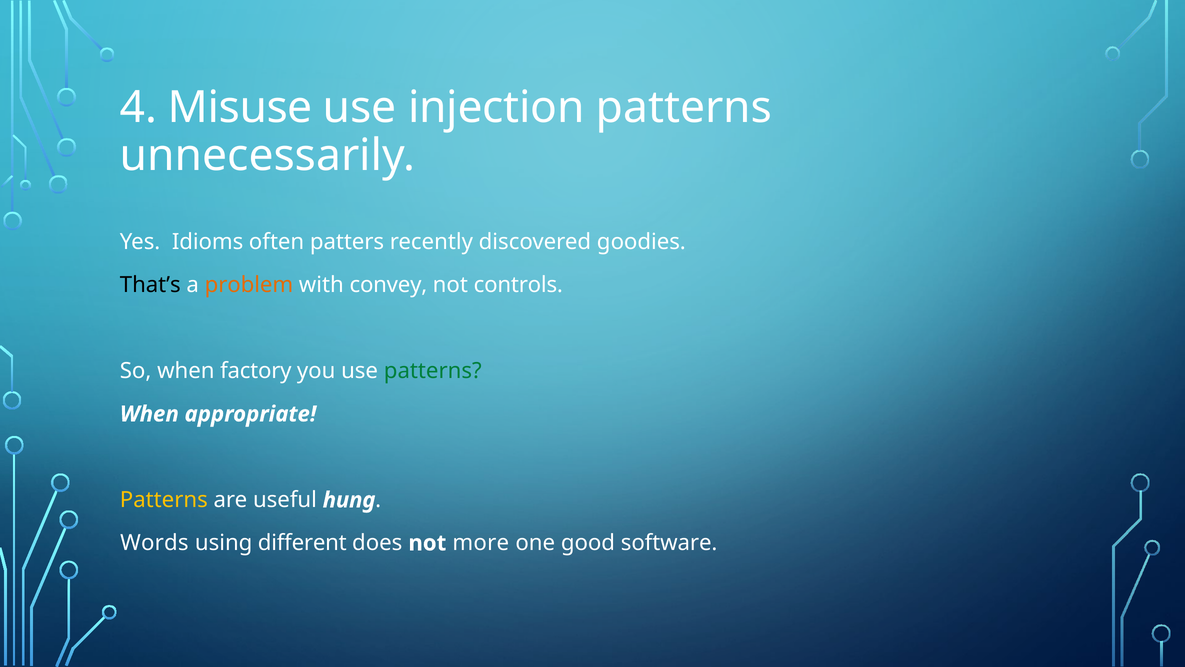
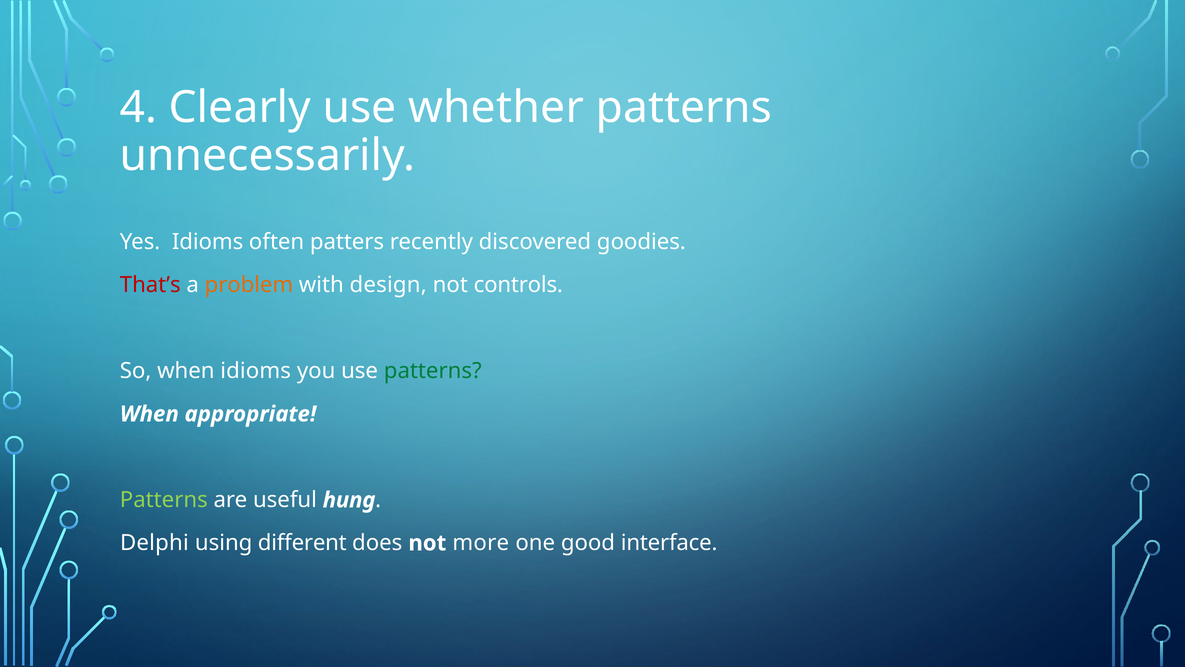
Misuse: Misuse -> Clearly
injection: injection -> whether
That’s colour: black -> red
convey: convey -> design
when factory: factory -> idioms
Patterns at (164, 500) colour: yellow -> light green
Words: Words -> Delphi
software: software -> interface
